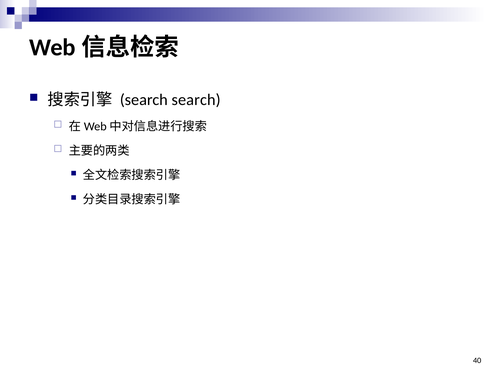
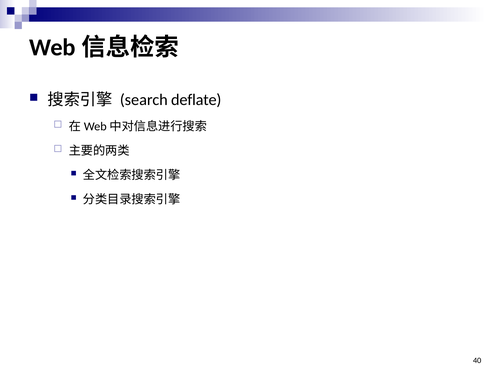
search search: search -> deflate
